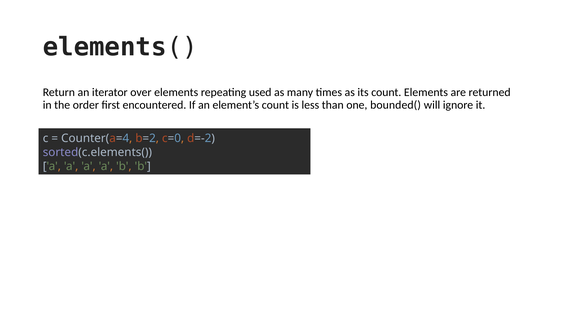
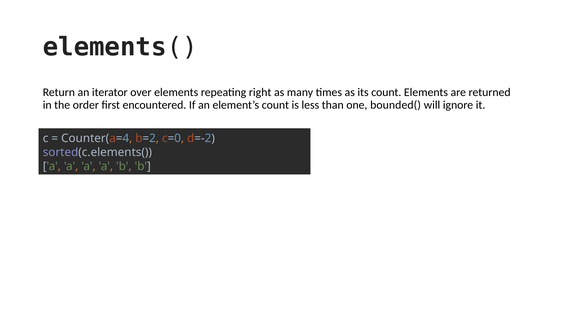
used: used -> right
